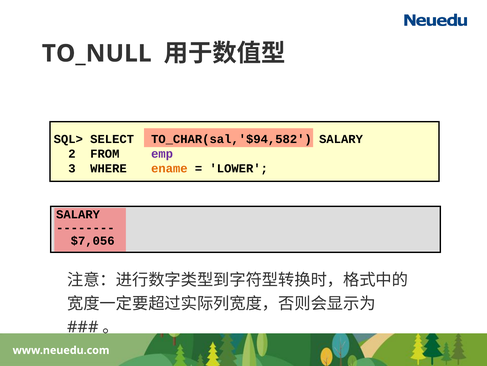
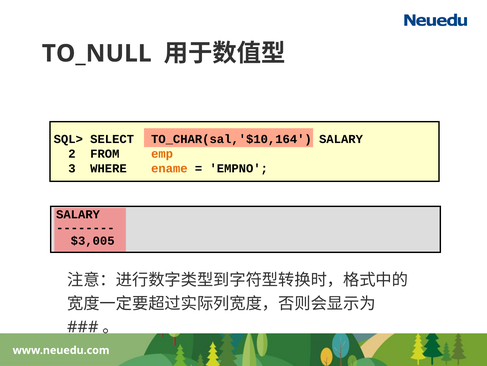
TO_CHAR(sal,'$94,582: TO_CHAR(sal,'$94,582 -> TO_CHAR(sal,'$10,164
emp colour: purple -> orange
LOWER: LOWER -> EMPNO
$7,056: $7,056 -> $3,005
